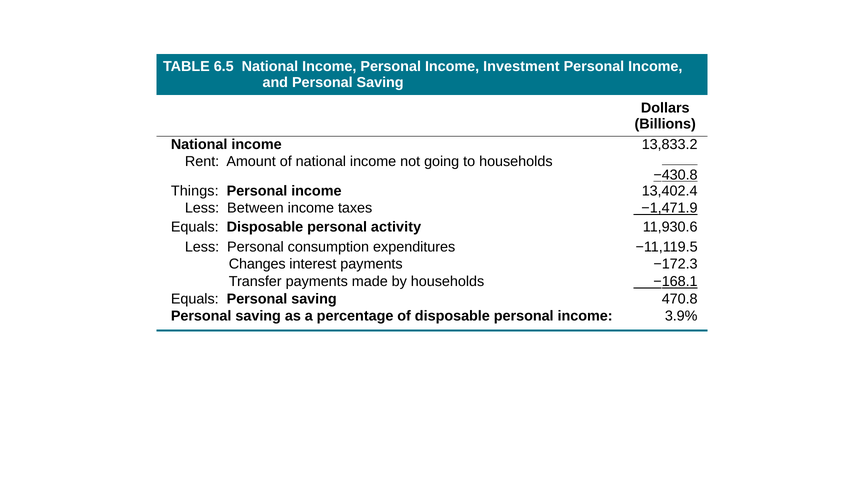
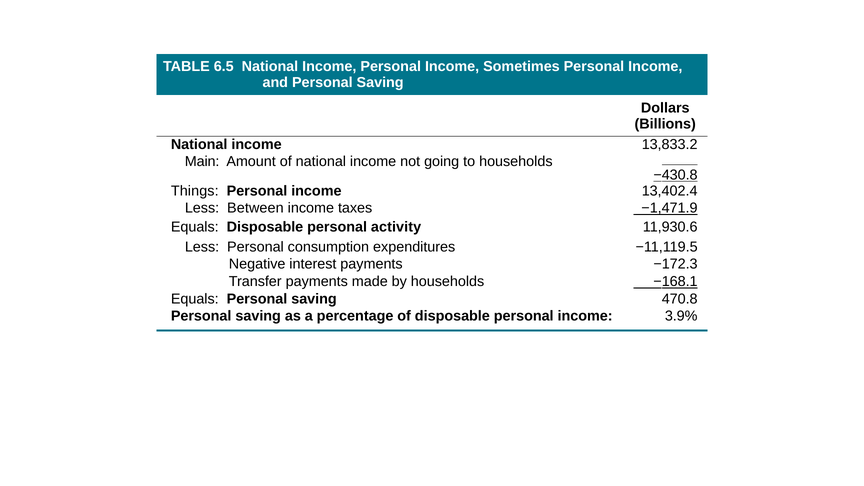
Investment: Investment -> Sometimes
Rent: Rent -> Main
Changes: Changes -> Negative
